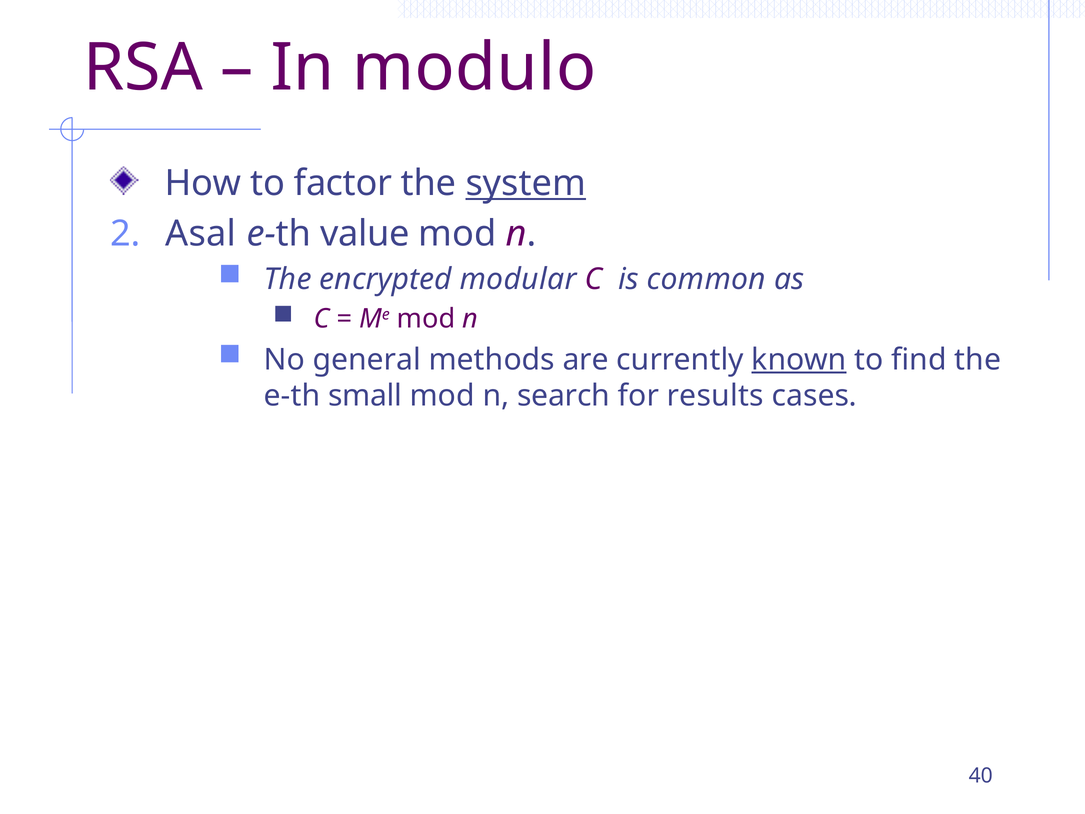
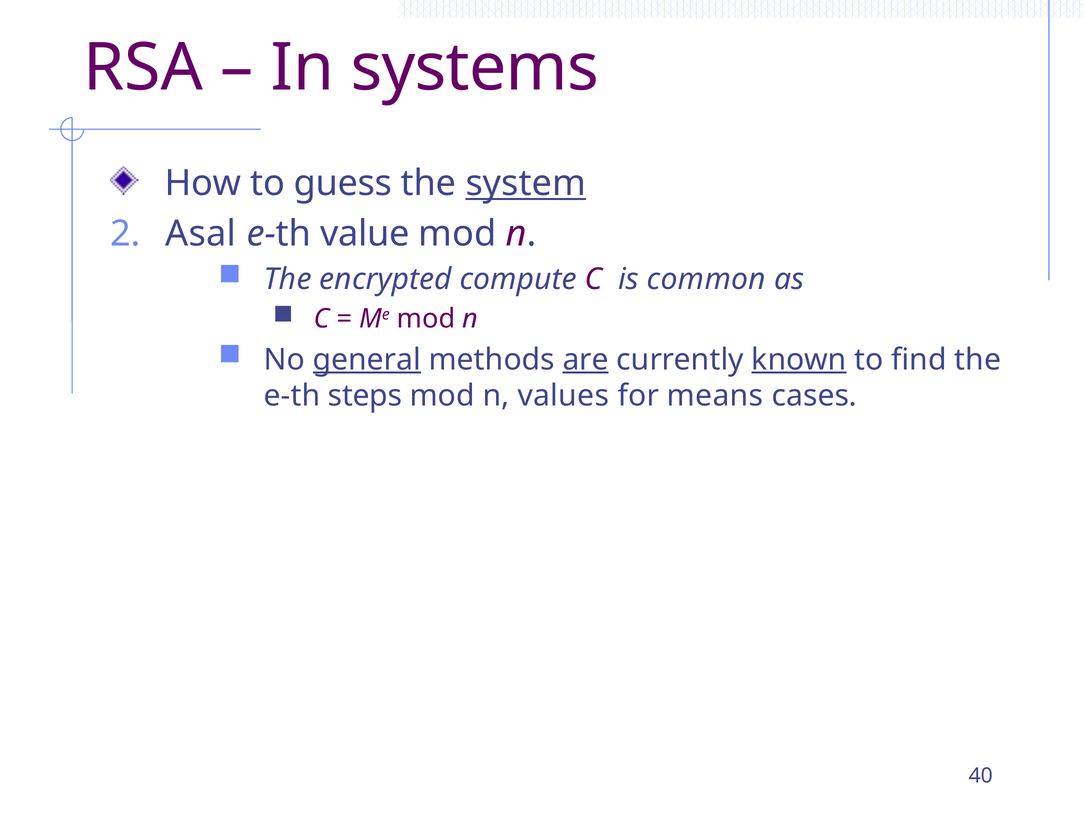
modulo: modulo -> systems
factor: factor -> guess
modular: modular -> compute
general underline: none -> present
are underline: none -> present
small: small -> steps
search: search -> values
results: results -> means
